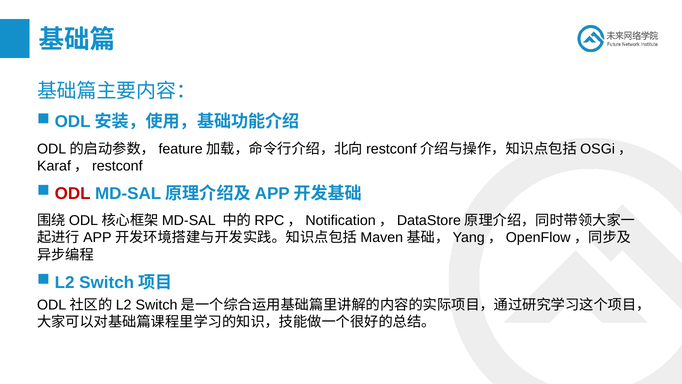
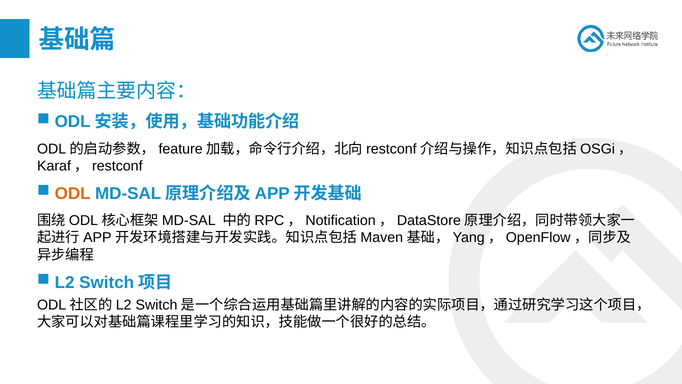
ODL colour: red -> orange
